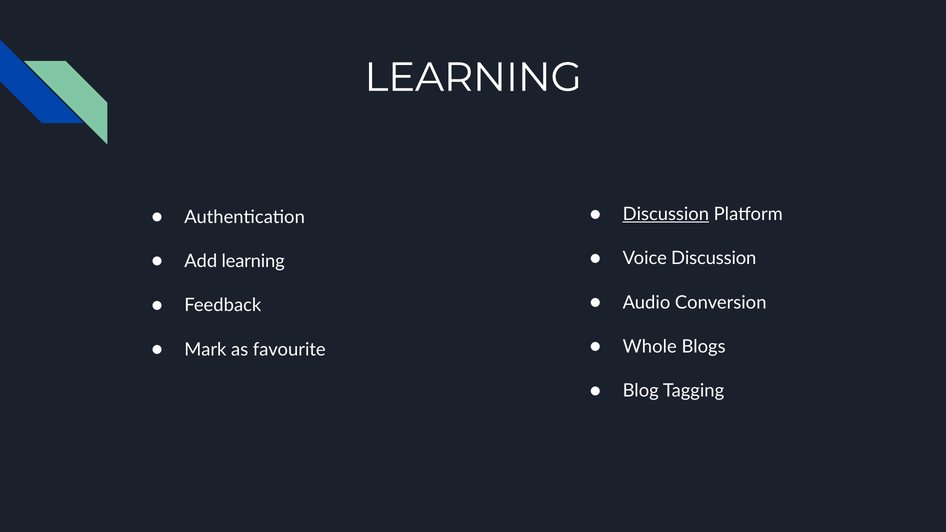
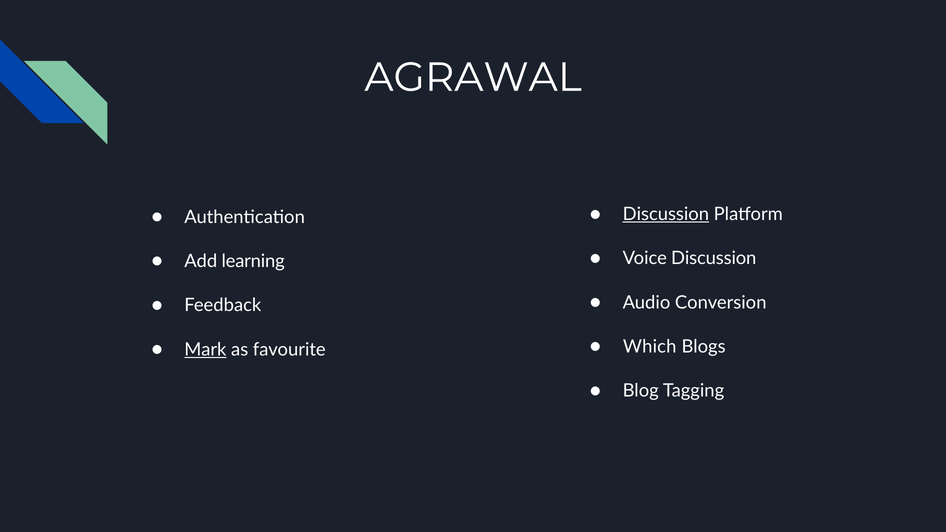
LEARNING at (473, 77): LEARNING -> AGRAWAL
Whole: Whole -> Which
Mark underline: none -> present
